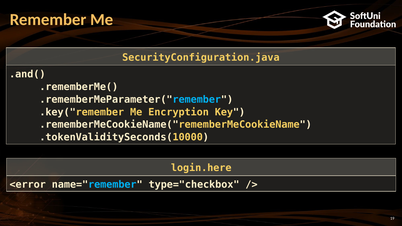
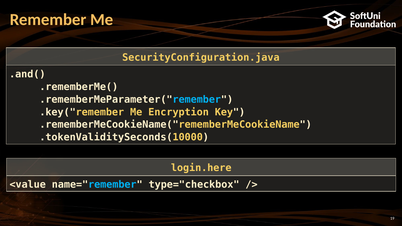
<error: <error -> <value
